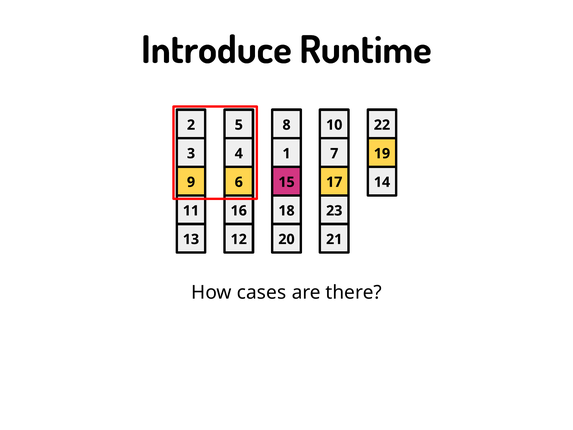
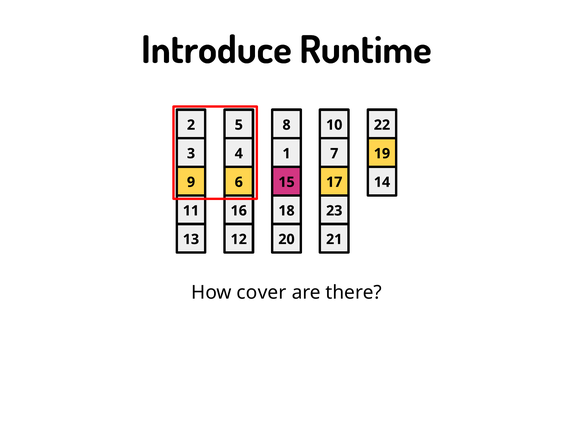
cases: cases -> cover
